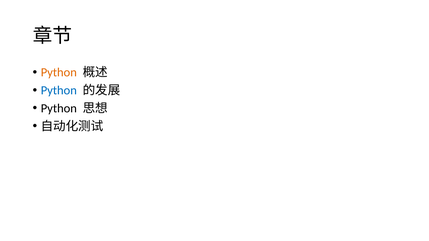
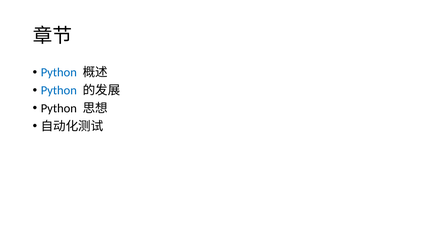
Python at (59, 73) colour: orange -> blue
